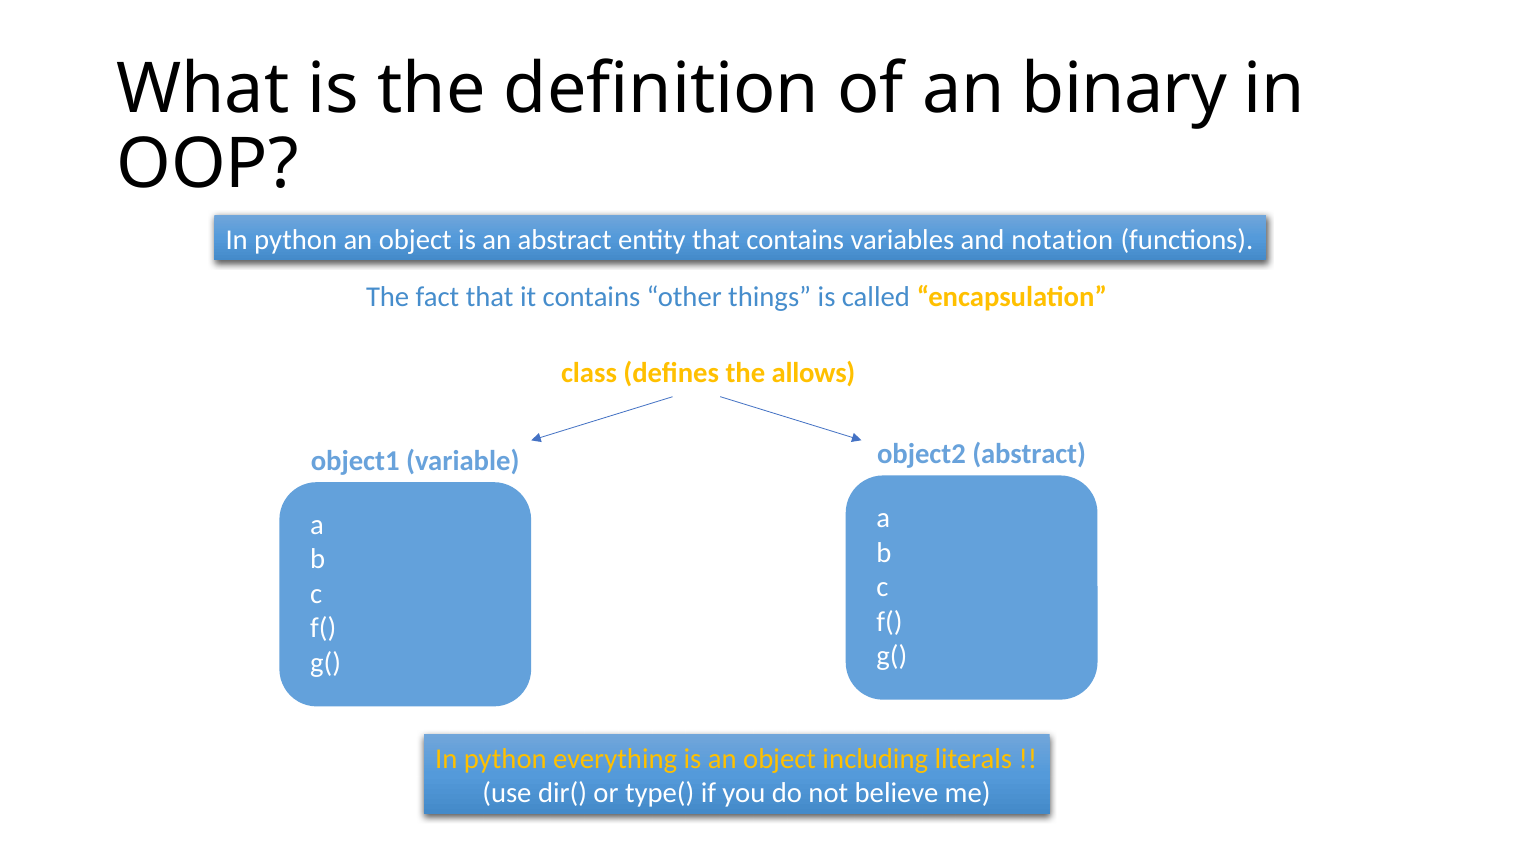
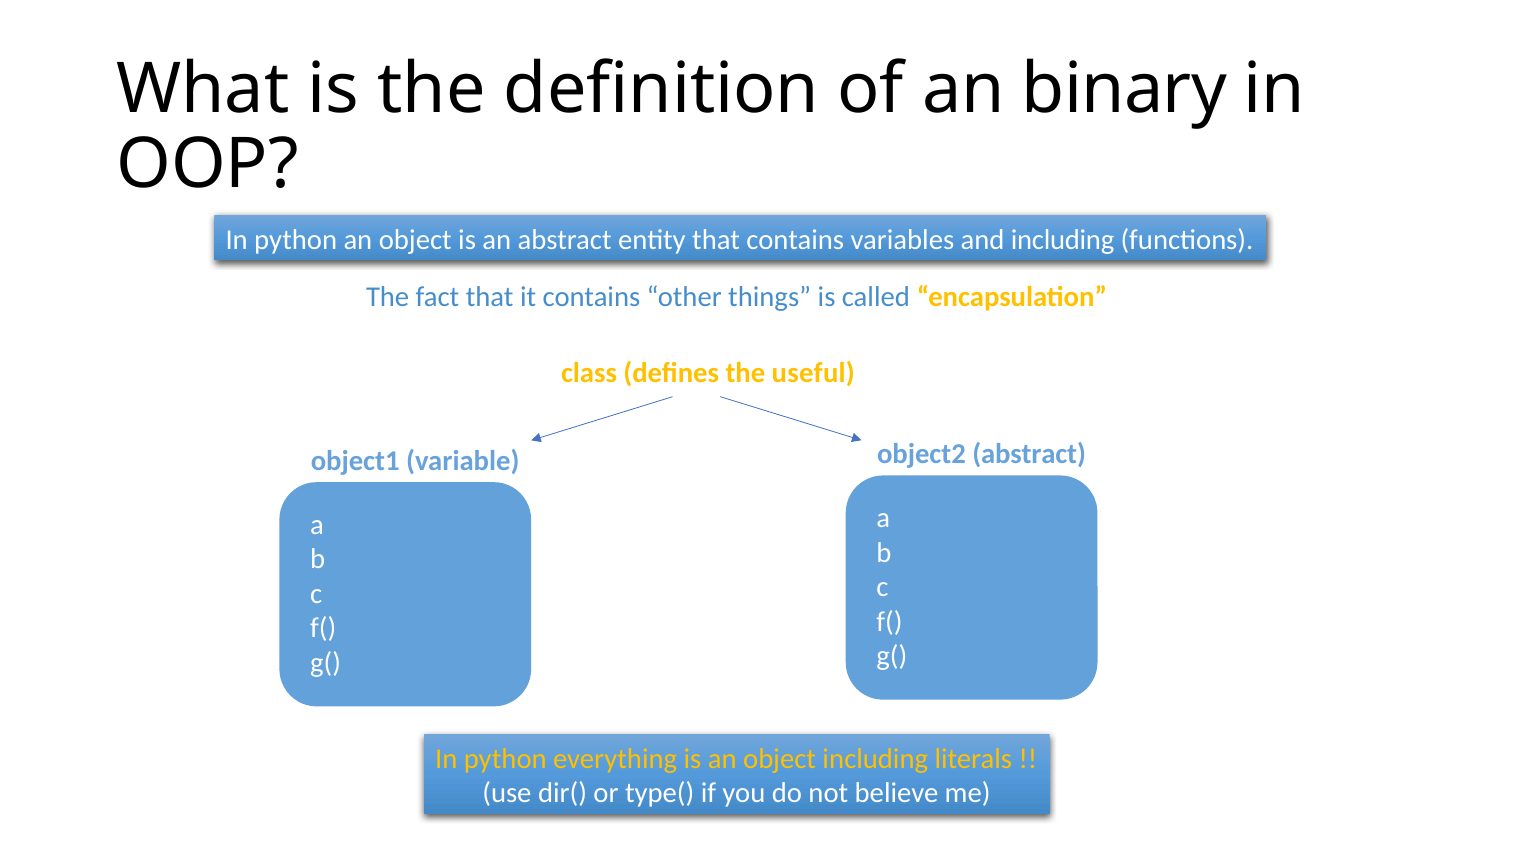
and notation: notation -> including
allows: allows -> useful
